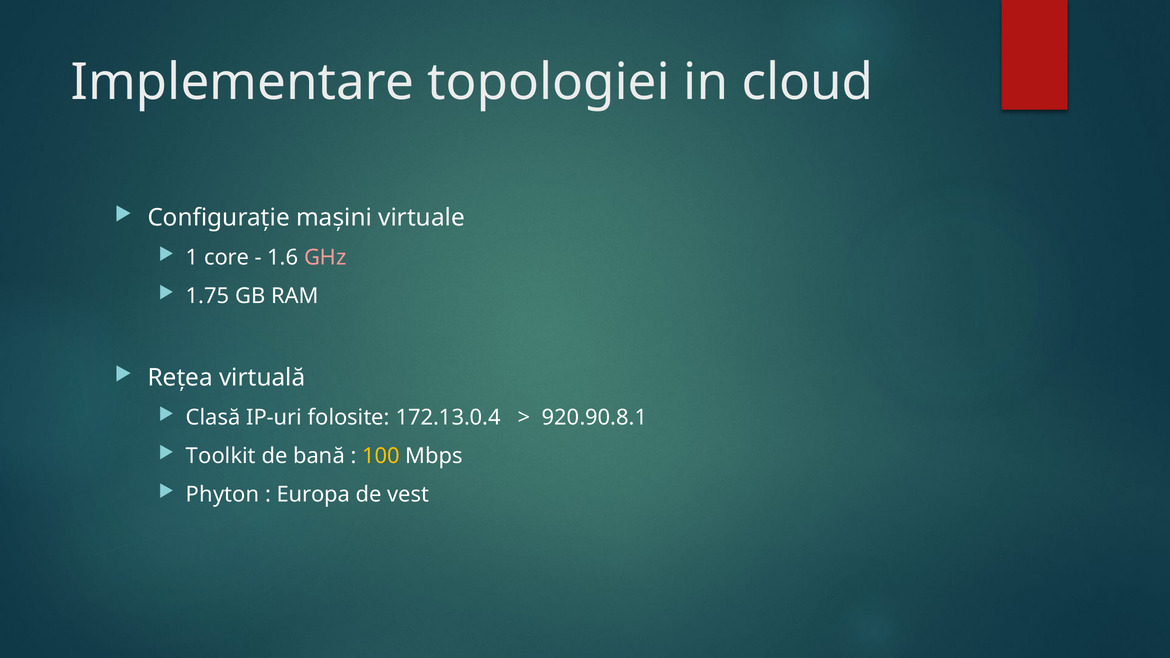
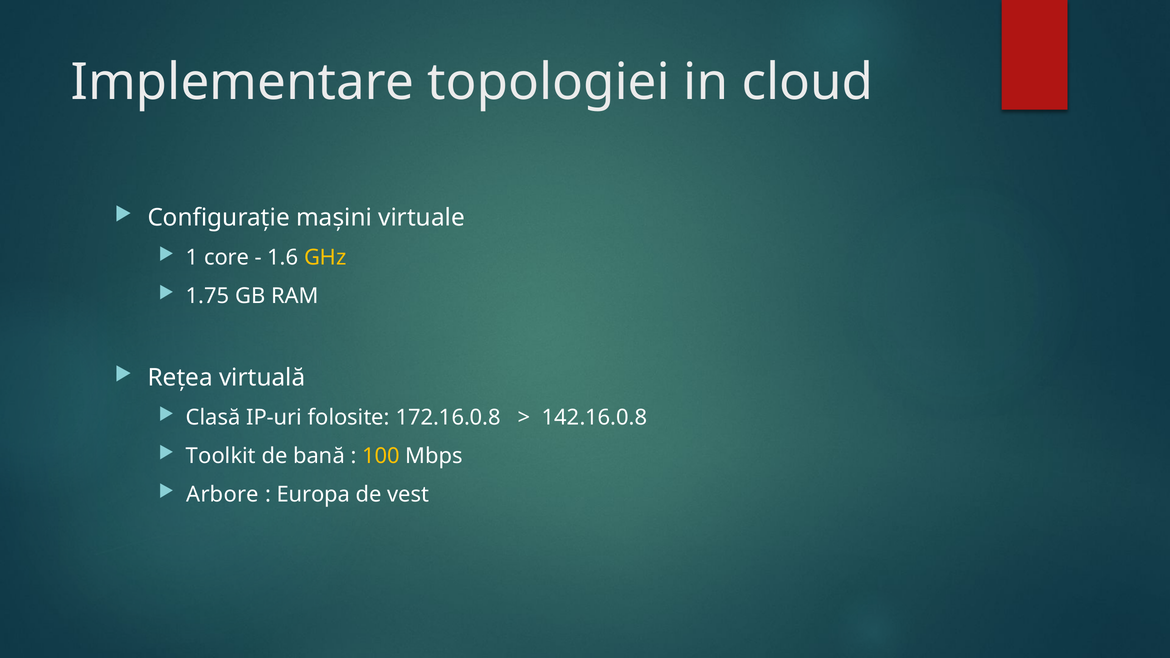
GHz colour: pink -> yellow
172.13.0.4: 172.13.0.4 -> 172.16.0.8
920.90.8.1: 920.90.8.1 -> 142.16.0.8
Phyton: Phyton -> Arbore
